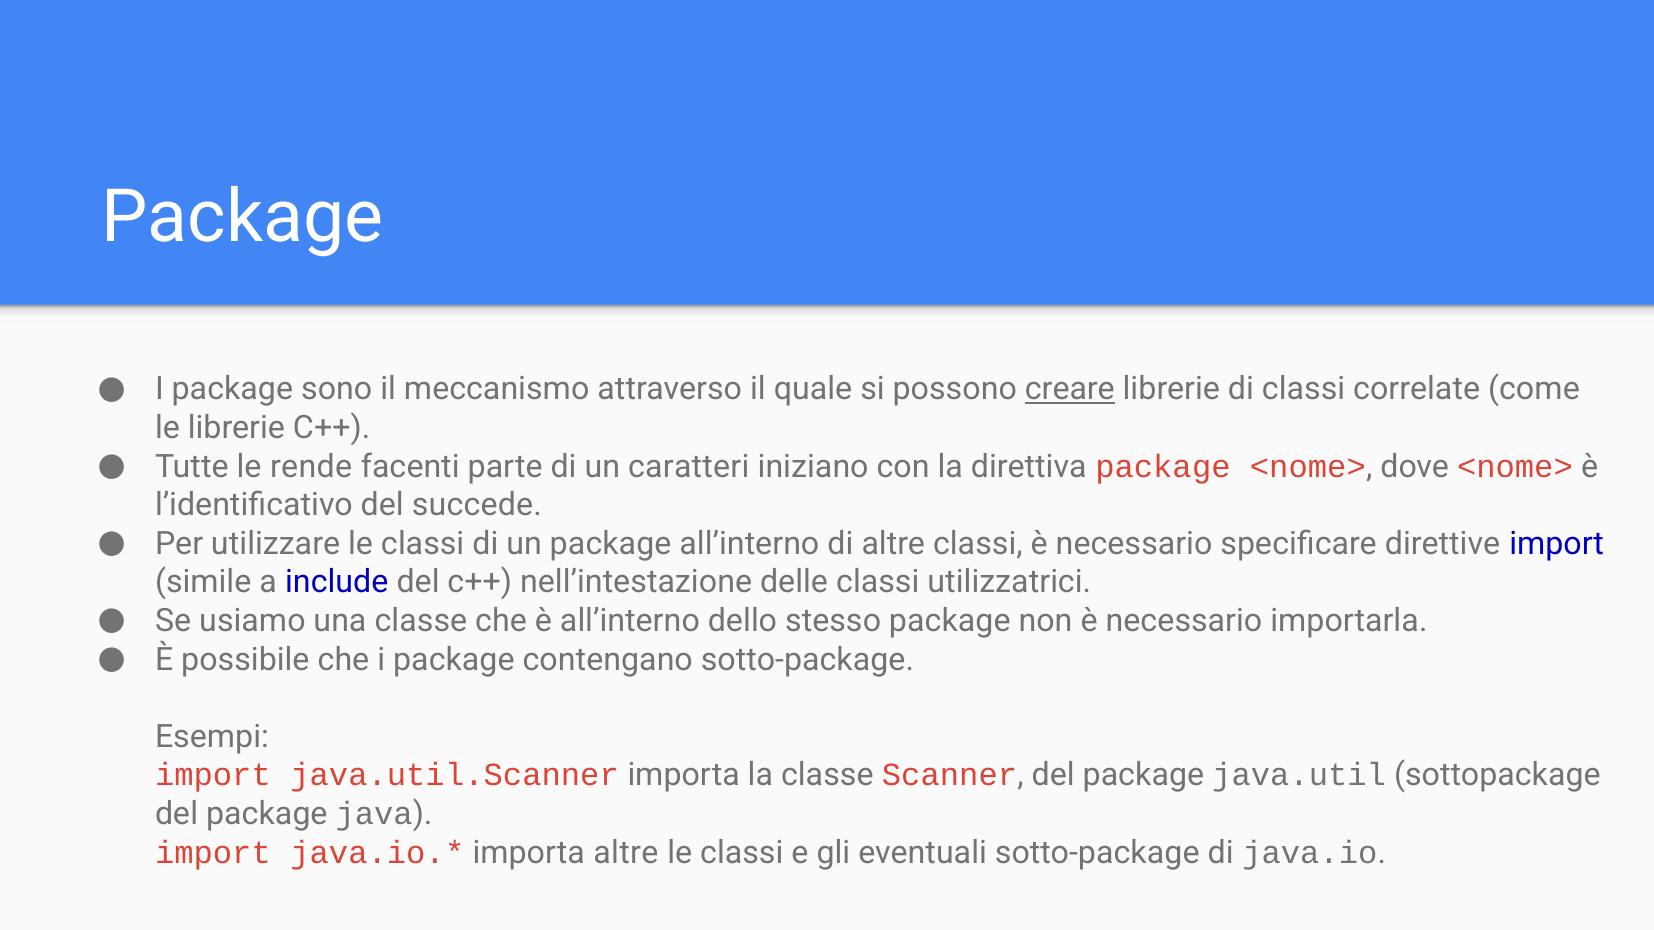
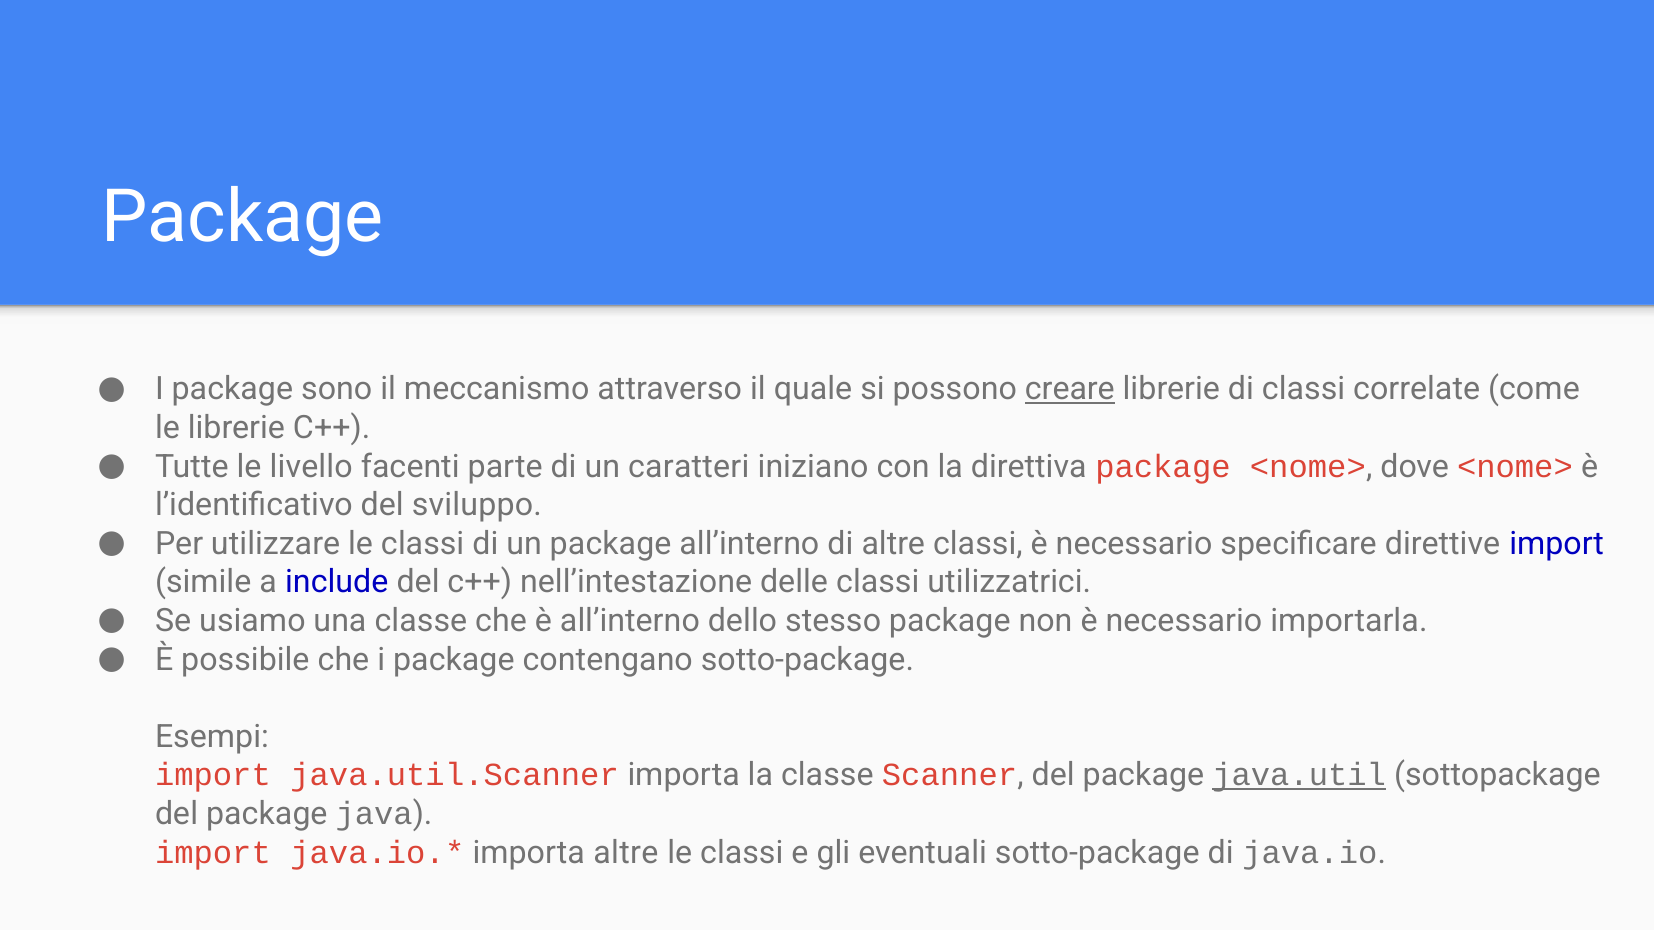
rende: rende -> livello
succede: succede -> sviluppo
java.util underline: none -> present
